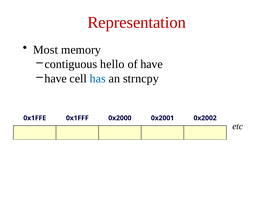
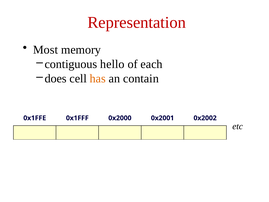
of have: have -> each
have at (56, 78): have -> does
has colour: blue -> orange
strncpy: strncpy -> contain
